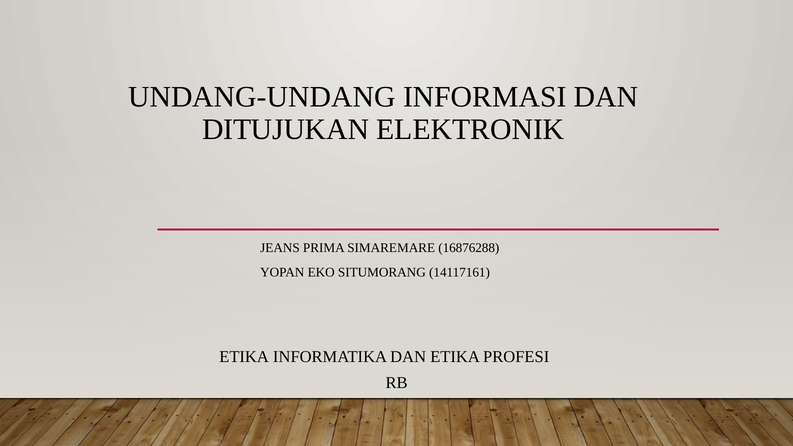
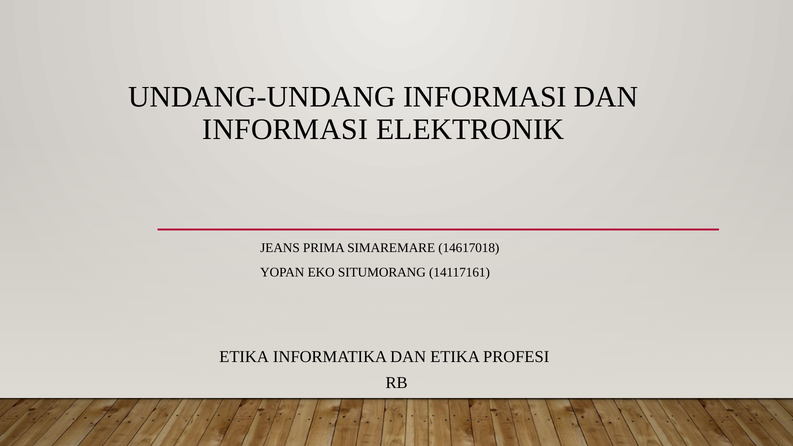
DITUJUKAN at (286, 129): DITUJUKAN -> INFORMASI
16876288: 16876288 -> 14617018
